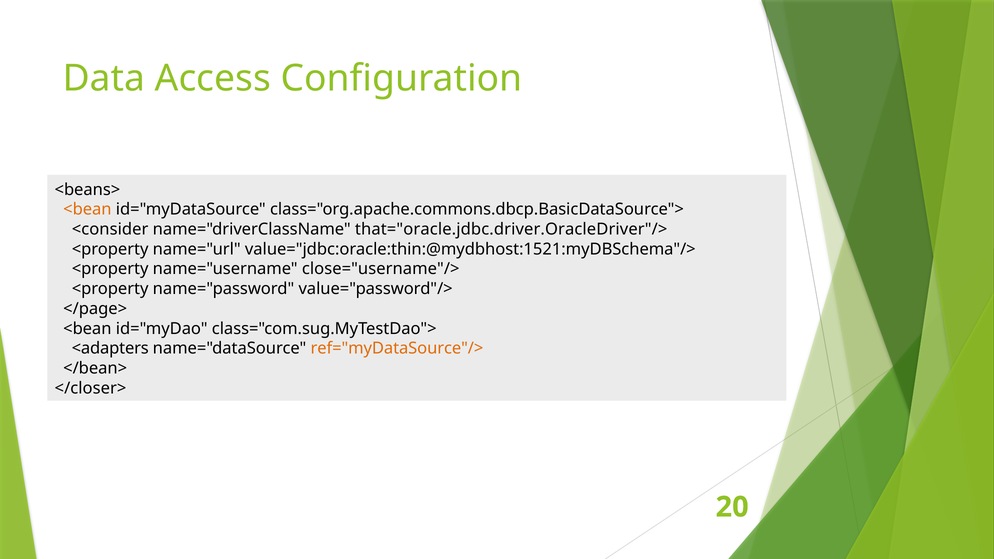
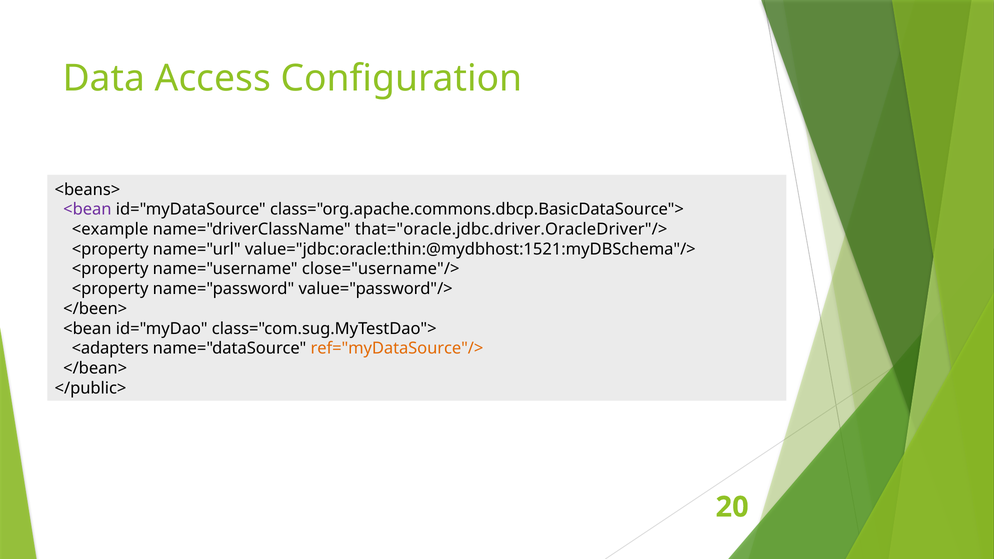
<bean at (87, 209) colour: orange -> purple
<consider: <consider -> <example
</page>: </page> -> </been>
</closer>: </closer> -> </public>
